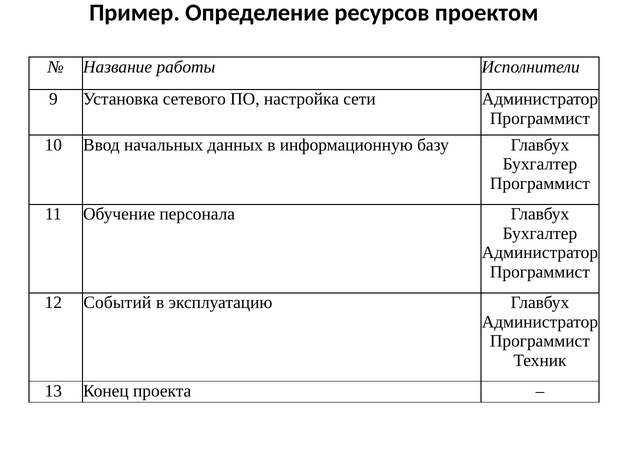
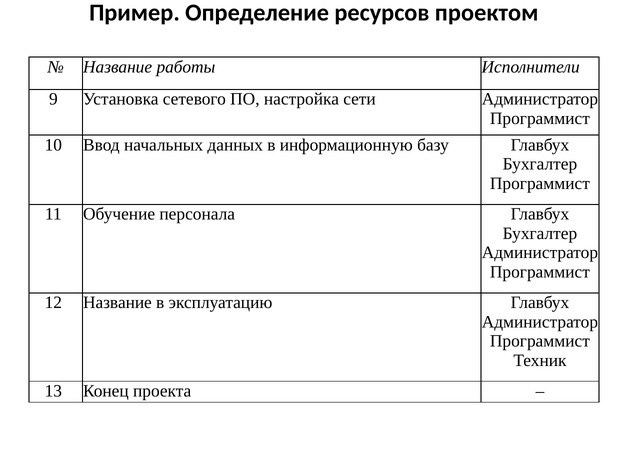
12 Событий: Событий -> Название
